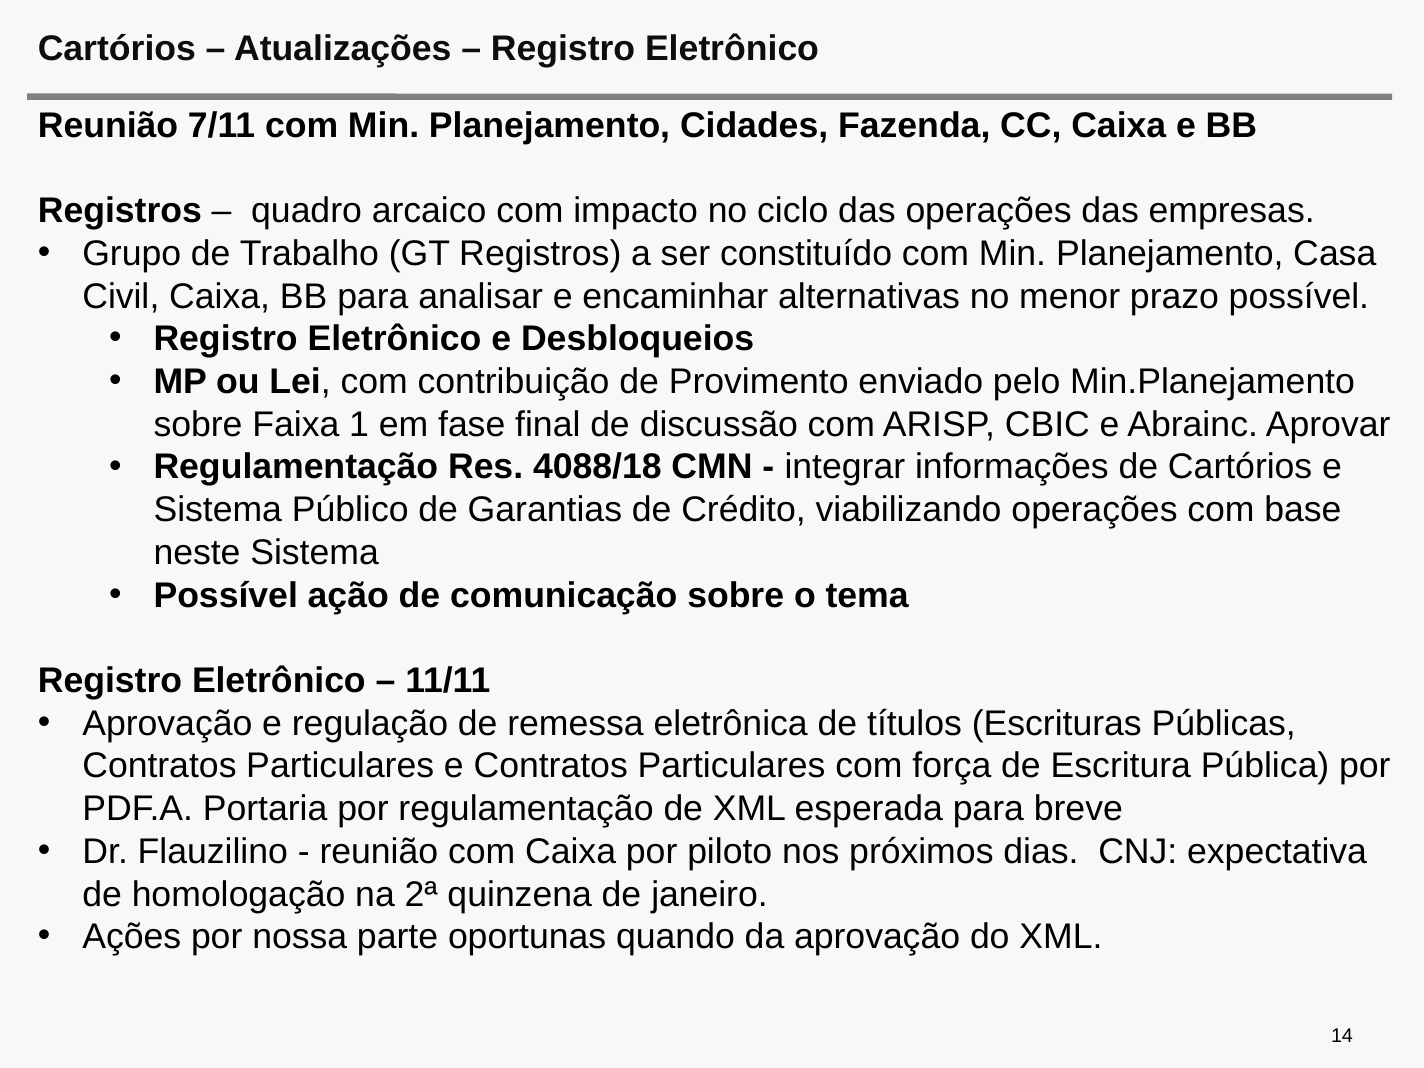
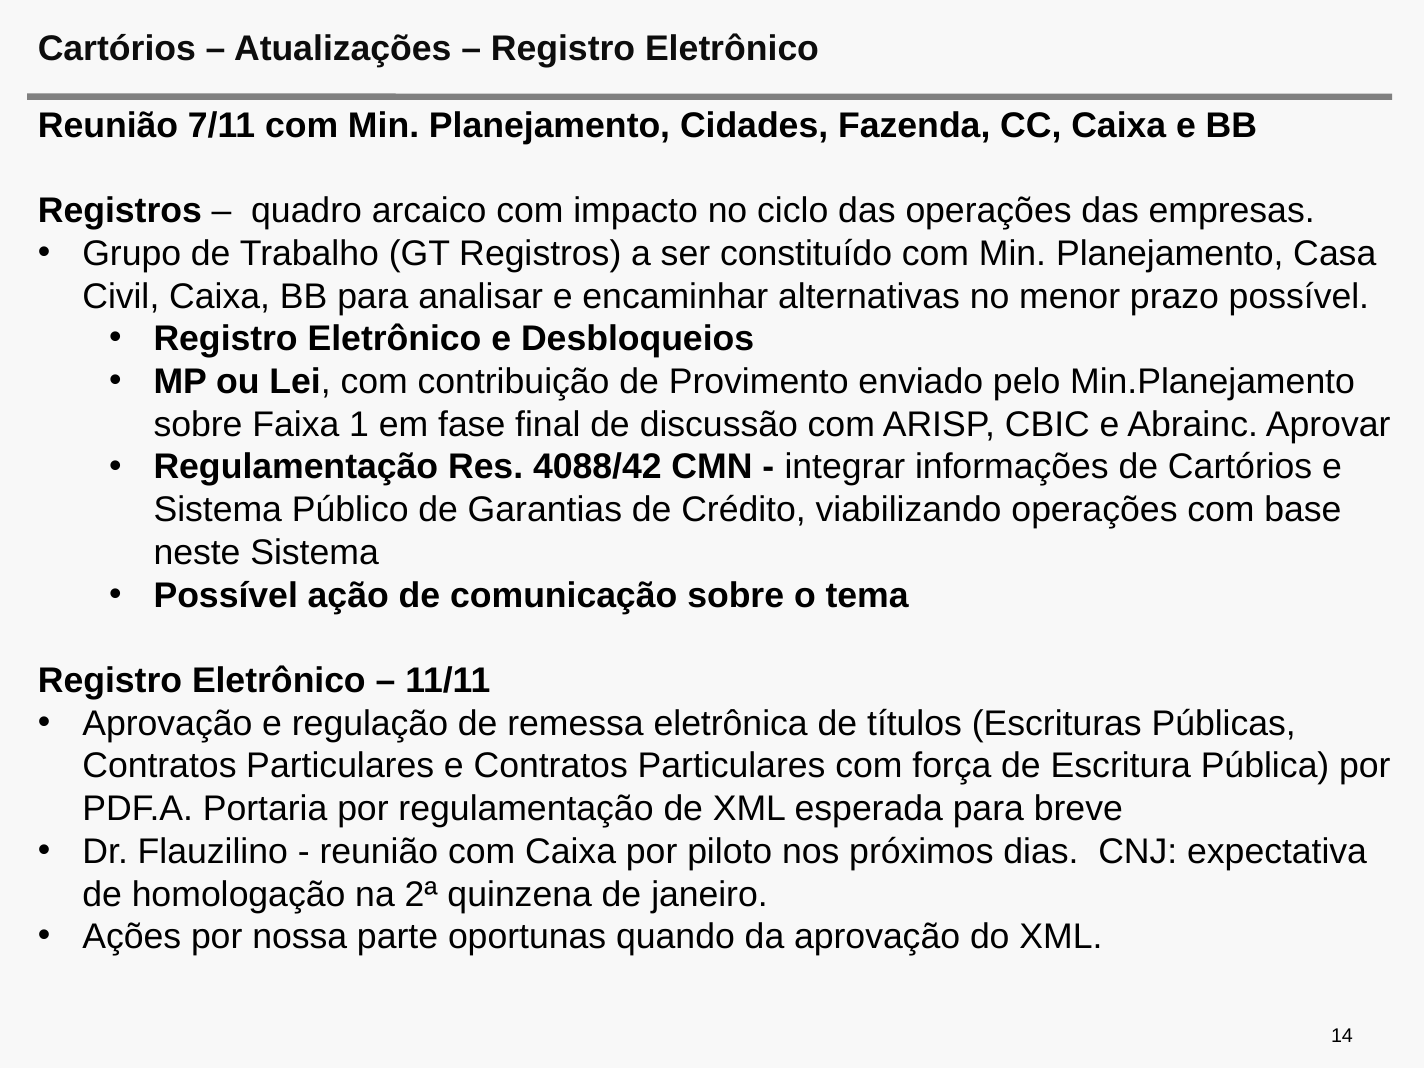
4088/18: 4088/18 -> 4088/42
